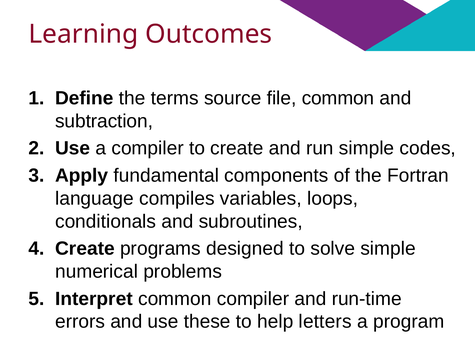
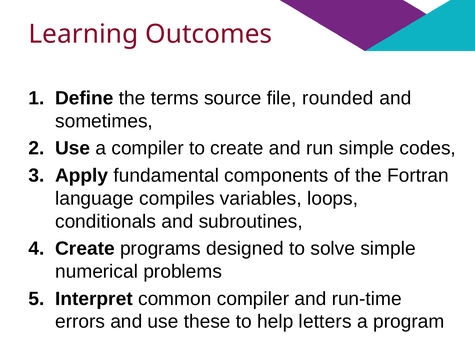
file common: common -> rounded
subtraction: subtraction -> sometimes
